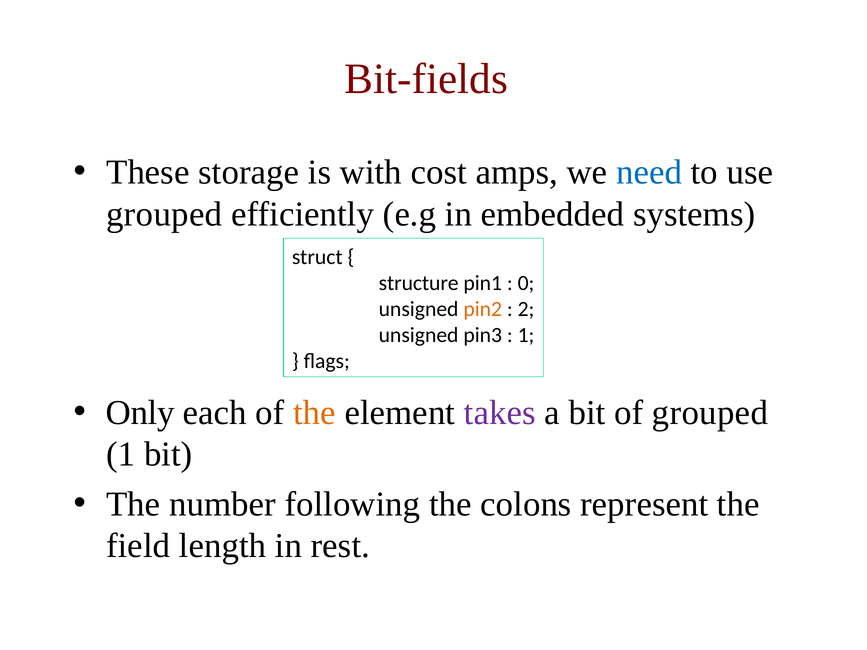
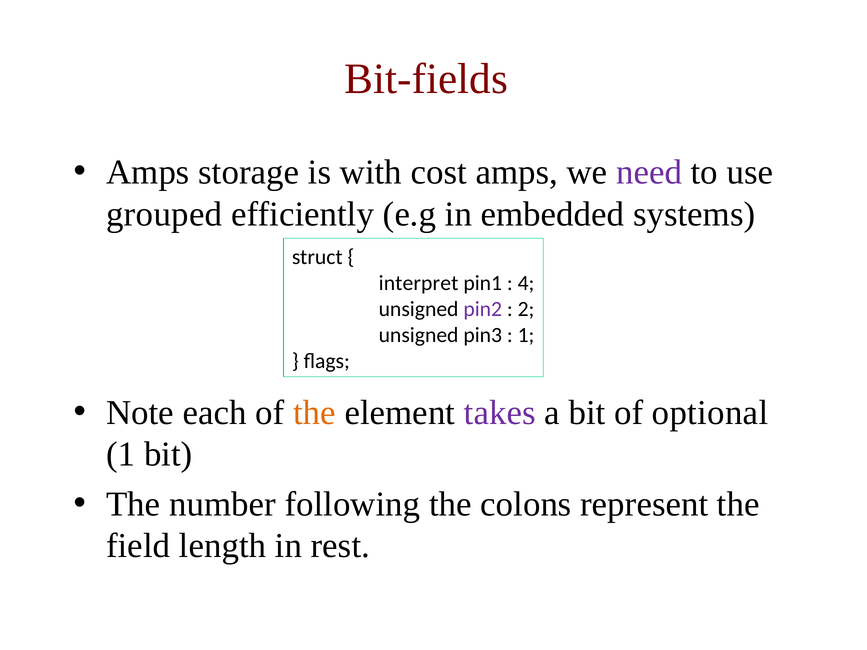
These at (148, 172): These -> Amps
need colour: blue -> purple
structure: structure -> interpret
0: 0 -> 4
pin2 colour: orange -> purple
Only: Only -> Note
of grouped: grouped -> optional
